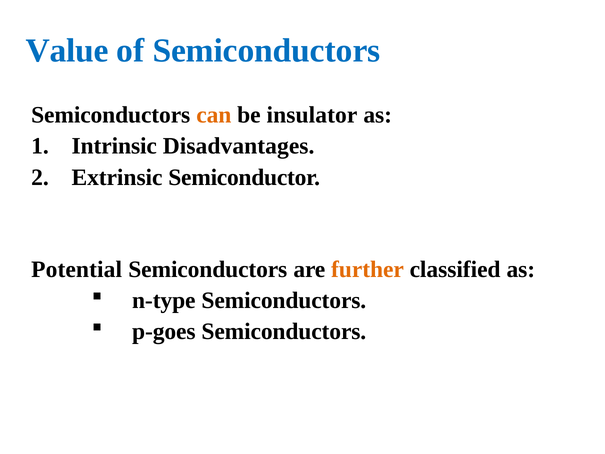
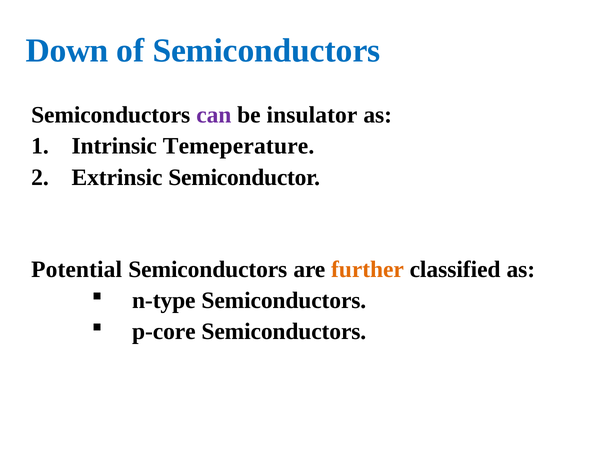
Value: Value -> Down
can colour: orange -> purple
Disadvantages: Disadvantages -> Temeperature
p-goes: p-goes -> p-core
